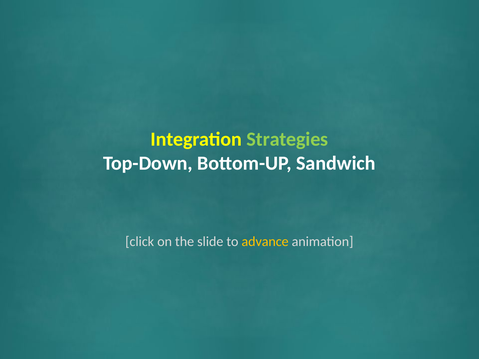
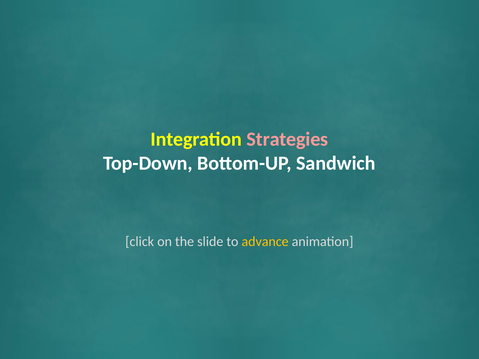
Strategies colour: light green -> pink
